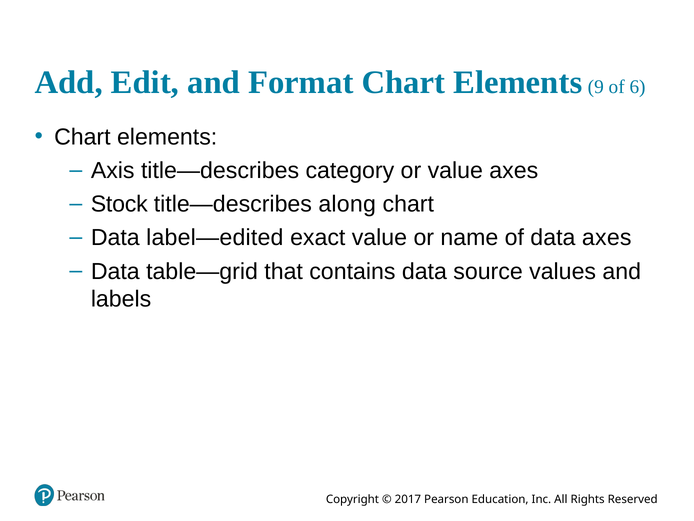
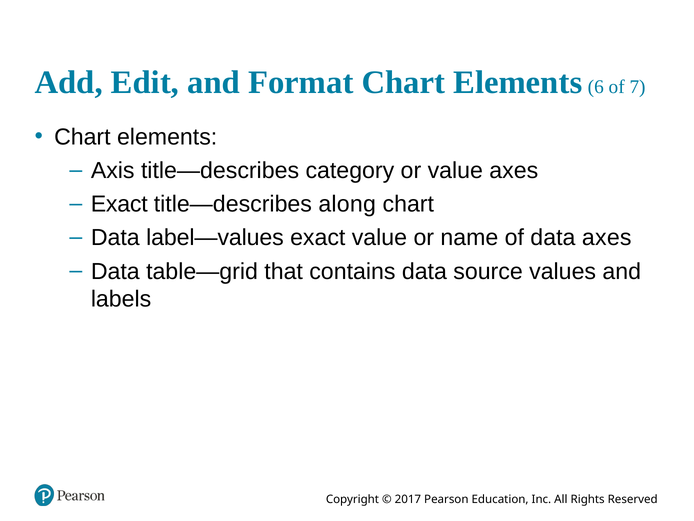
9: 9 -> 6
6: 6 -> 7
Stock at (119, 204): Stock -> Exact
label—edited: label—edited -> label—values
